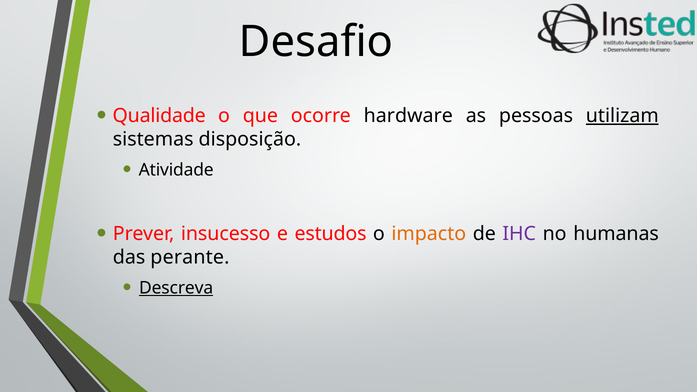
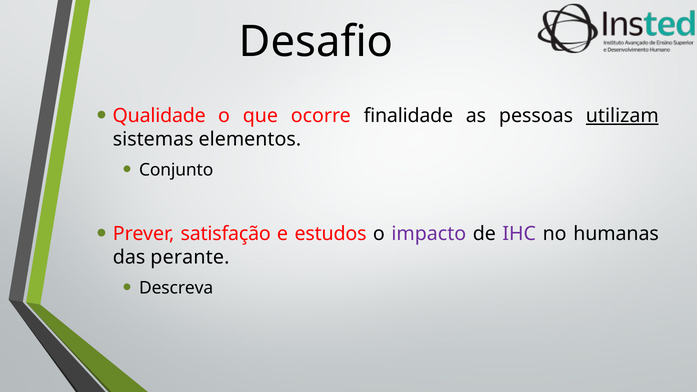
hardware: hardware -> finalidade
disposição: disposição -> elementos
Atividade: Atividade -> Conjunto
insucesso: insucesso -> satisfação
impacto colour: orange -> purple
Descreva underline: present -> none
